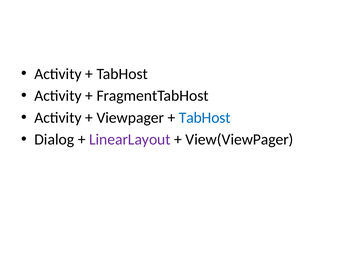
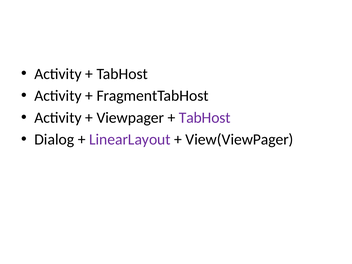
TabHost at (205, 118) colour: blue -> purple
